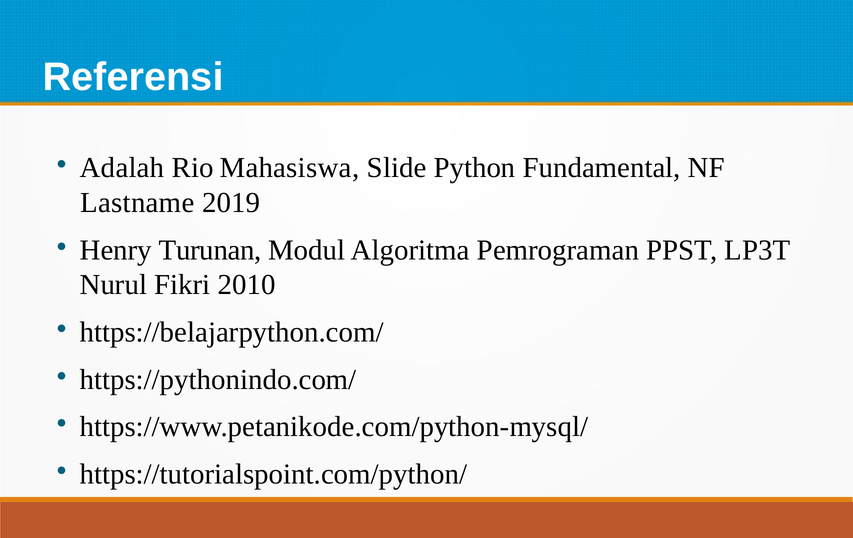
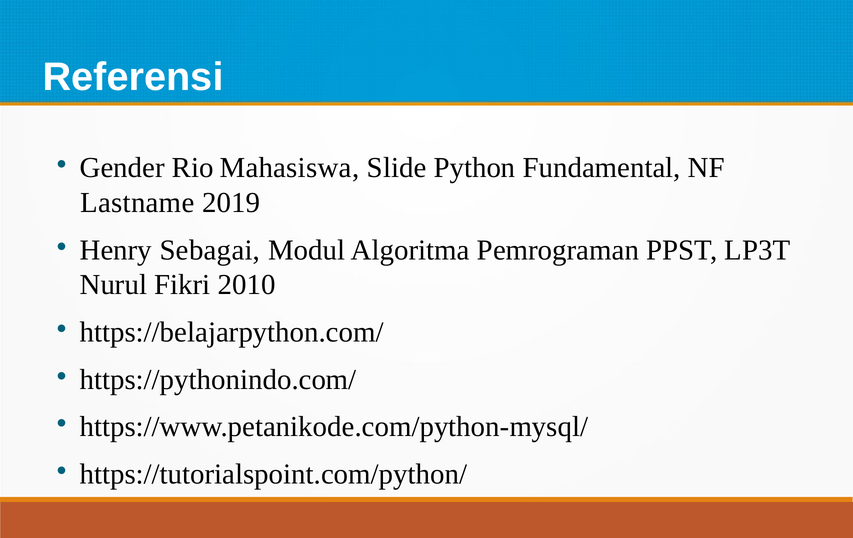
Adalah: Adalah -> Gender
Turunan: Turunan -> Sebagai
